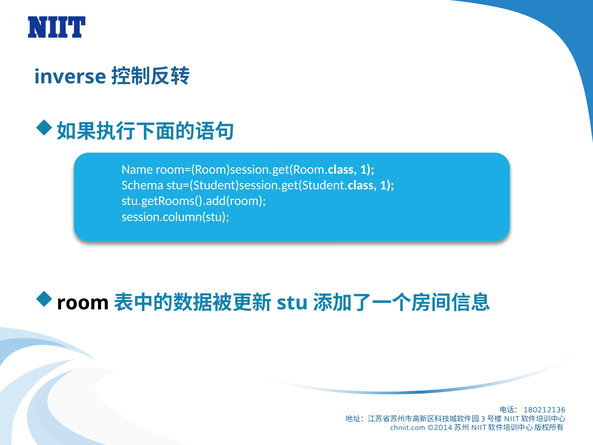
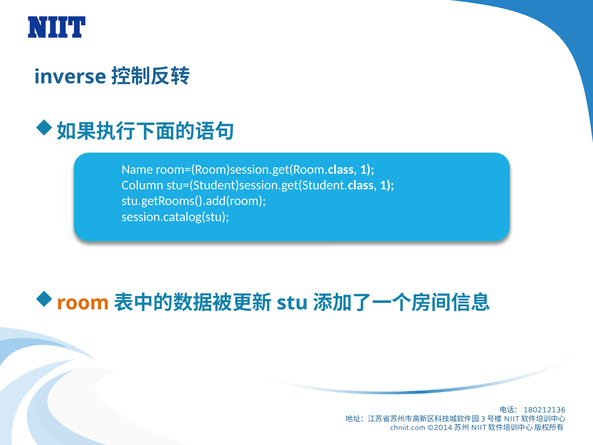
Schema: Schema -> Column
session.column(stu: session.column(stu -> session.catalog(stu
room colour: black -> orange
